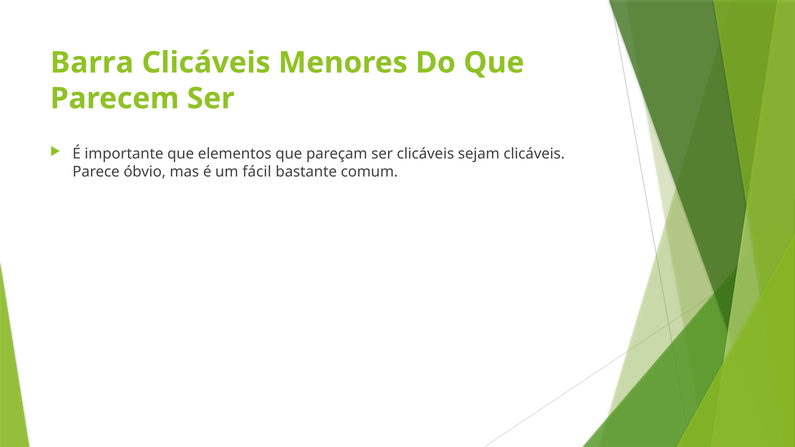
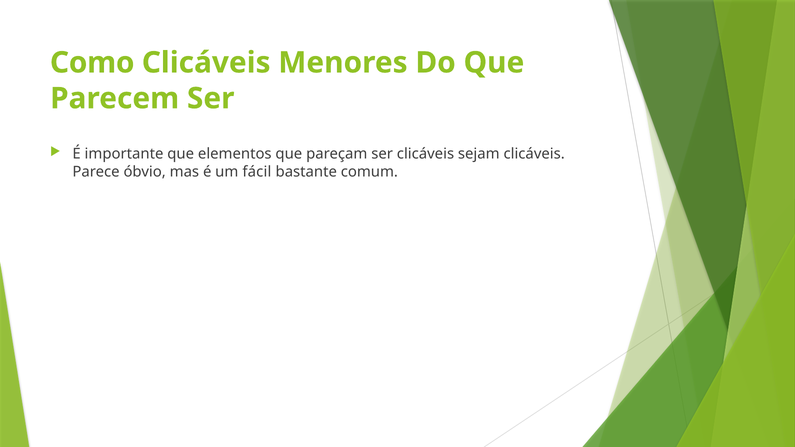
Barra: Barra -> Como
